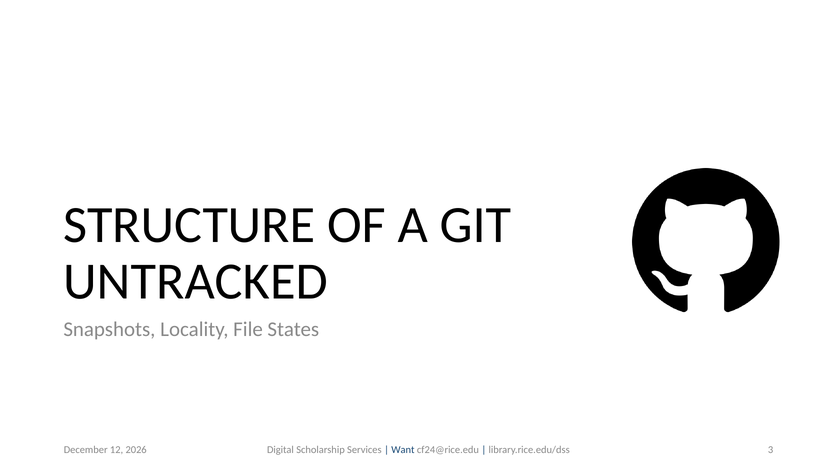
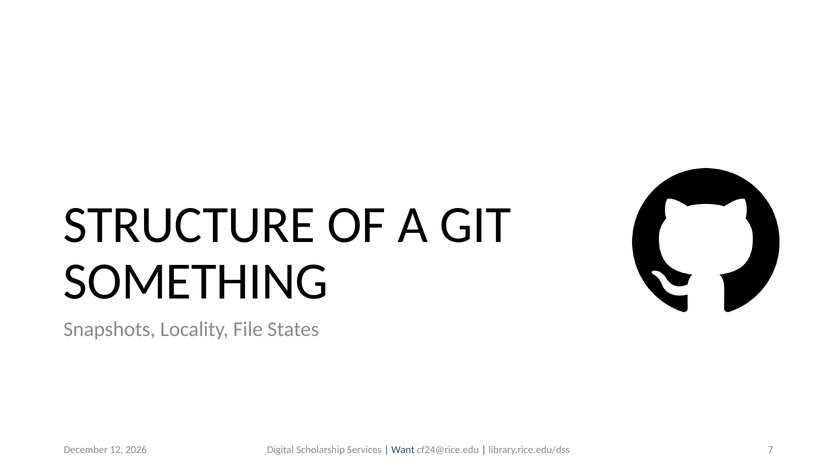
UNTRACKED: UNTRACKED -> SOMETHING
3: 3 -> 7
